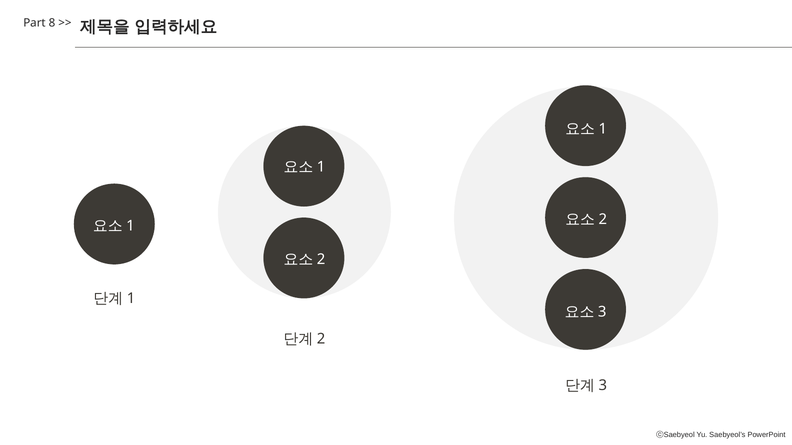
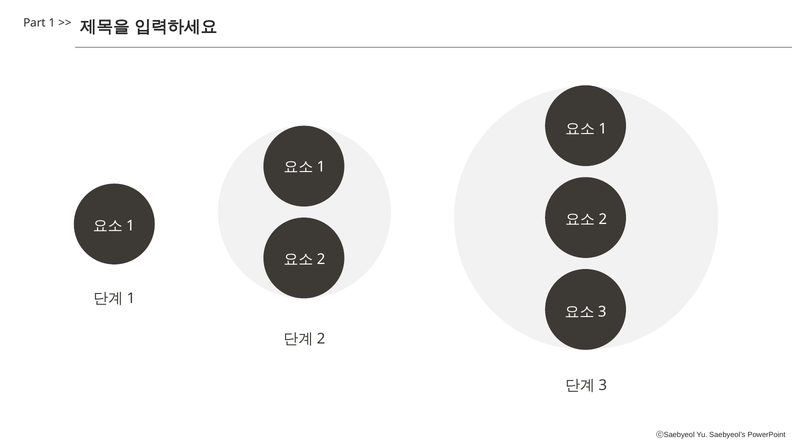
8: 8 -> 1
